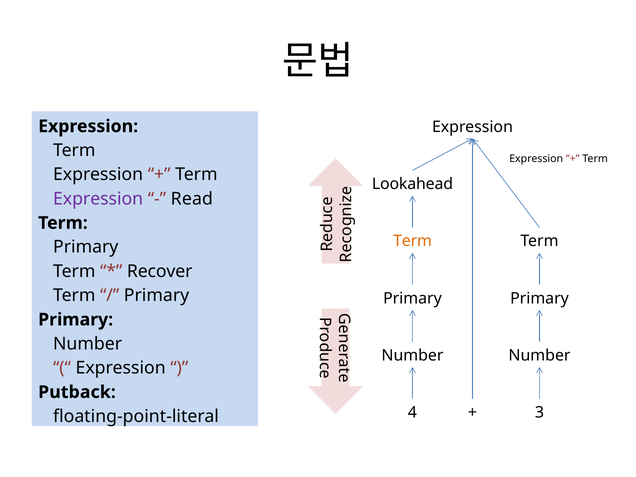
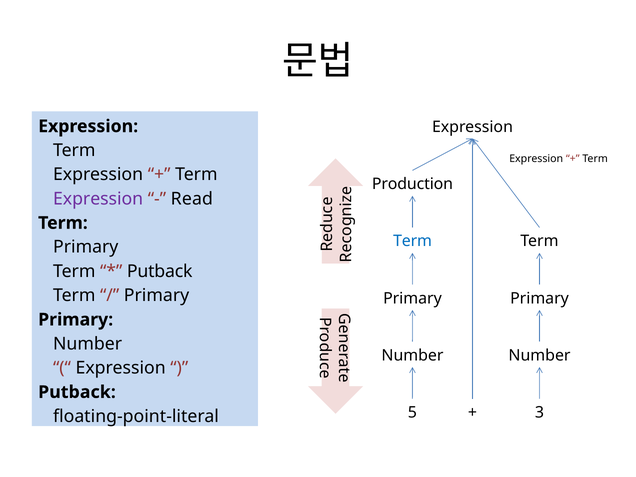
Lookahead: Lookahead -> Production
Term at (413, 241) colour: orange -> blue
Recover at (160, 271): Recover -> Putback
4: 4 -> 5
